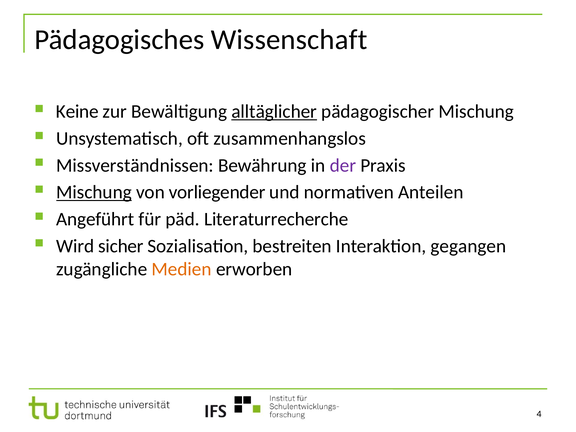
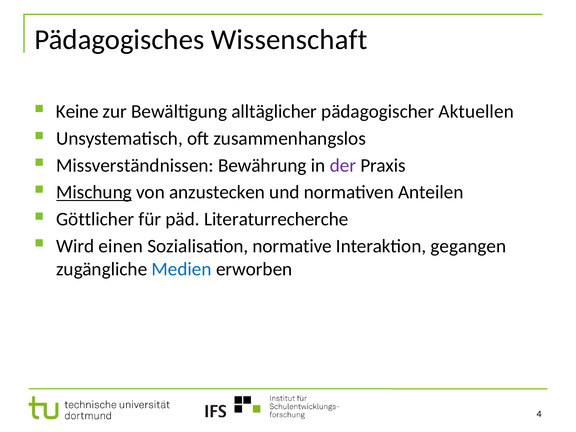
alltäglicher underline: present -> none
pädagogischer Mischung: Mischung -> Aktuellen
vorliegender: vorliegender -> anzustecken
Angeführt: Angeführt -> Göttlicher
sicher: sicher -> einen
bestreiten: bestreiten -> normative
Medien colour: orange -> blue
